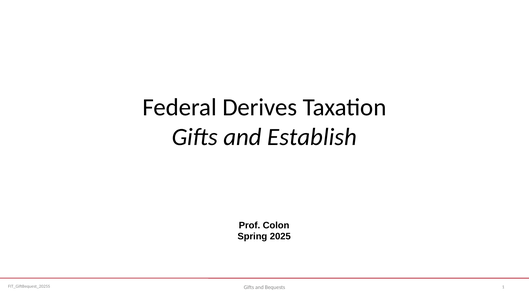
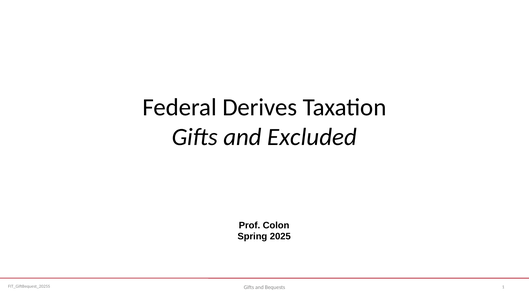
Establish: Establish -> Excluded
